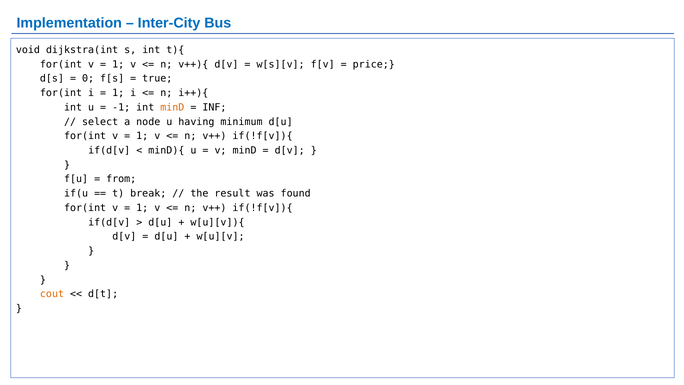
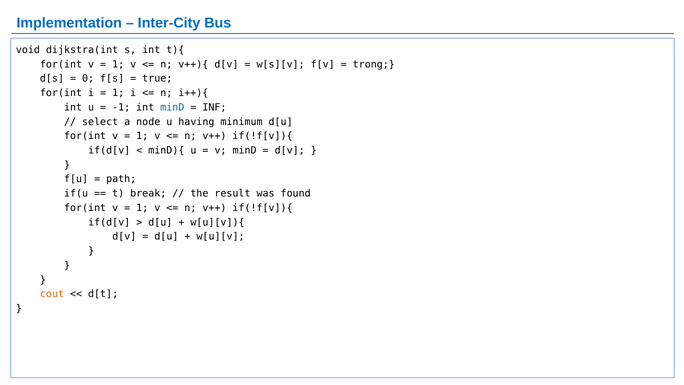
price: price -> trong
minD at (172, 107) colour: orange -> blue
from: from -> path
